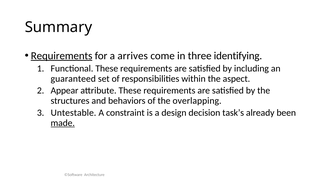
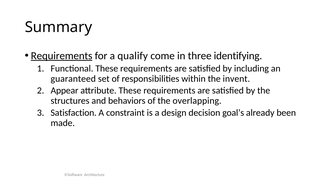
arrives: arrives -> qualify
aspect: aspect -> invent
Untestable: Untestable -> Satisfaction
task’s: task’s -> goal’s
made underline: present -> none
